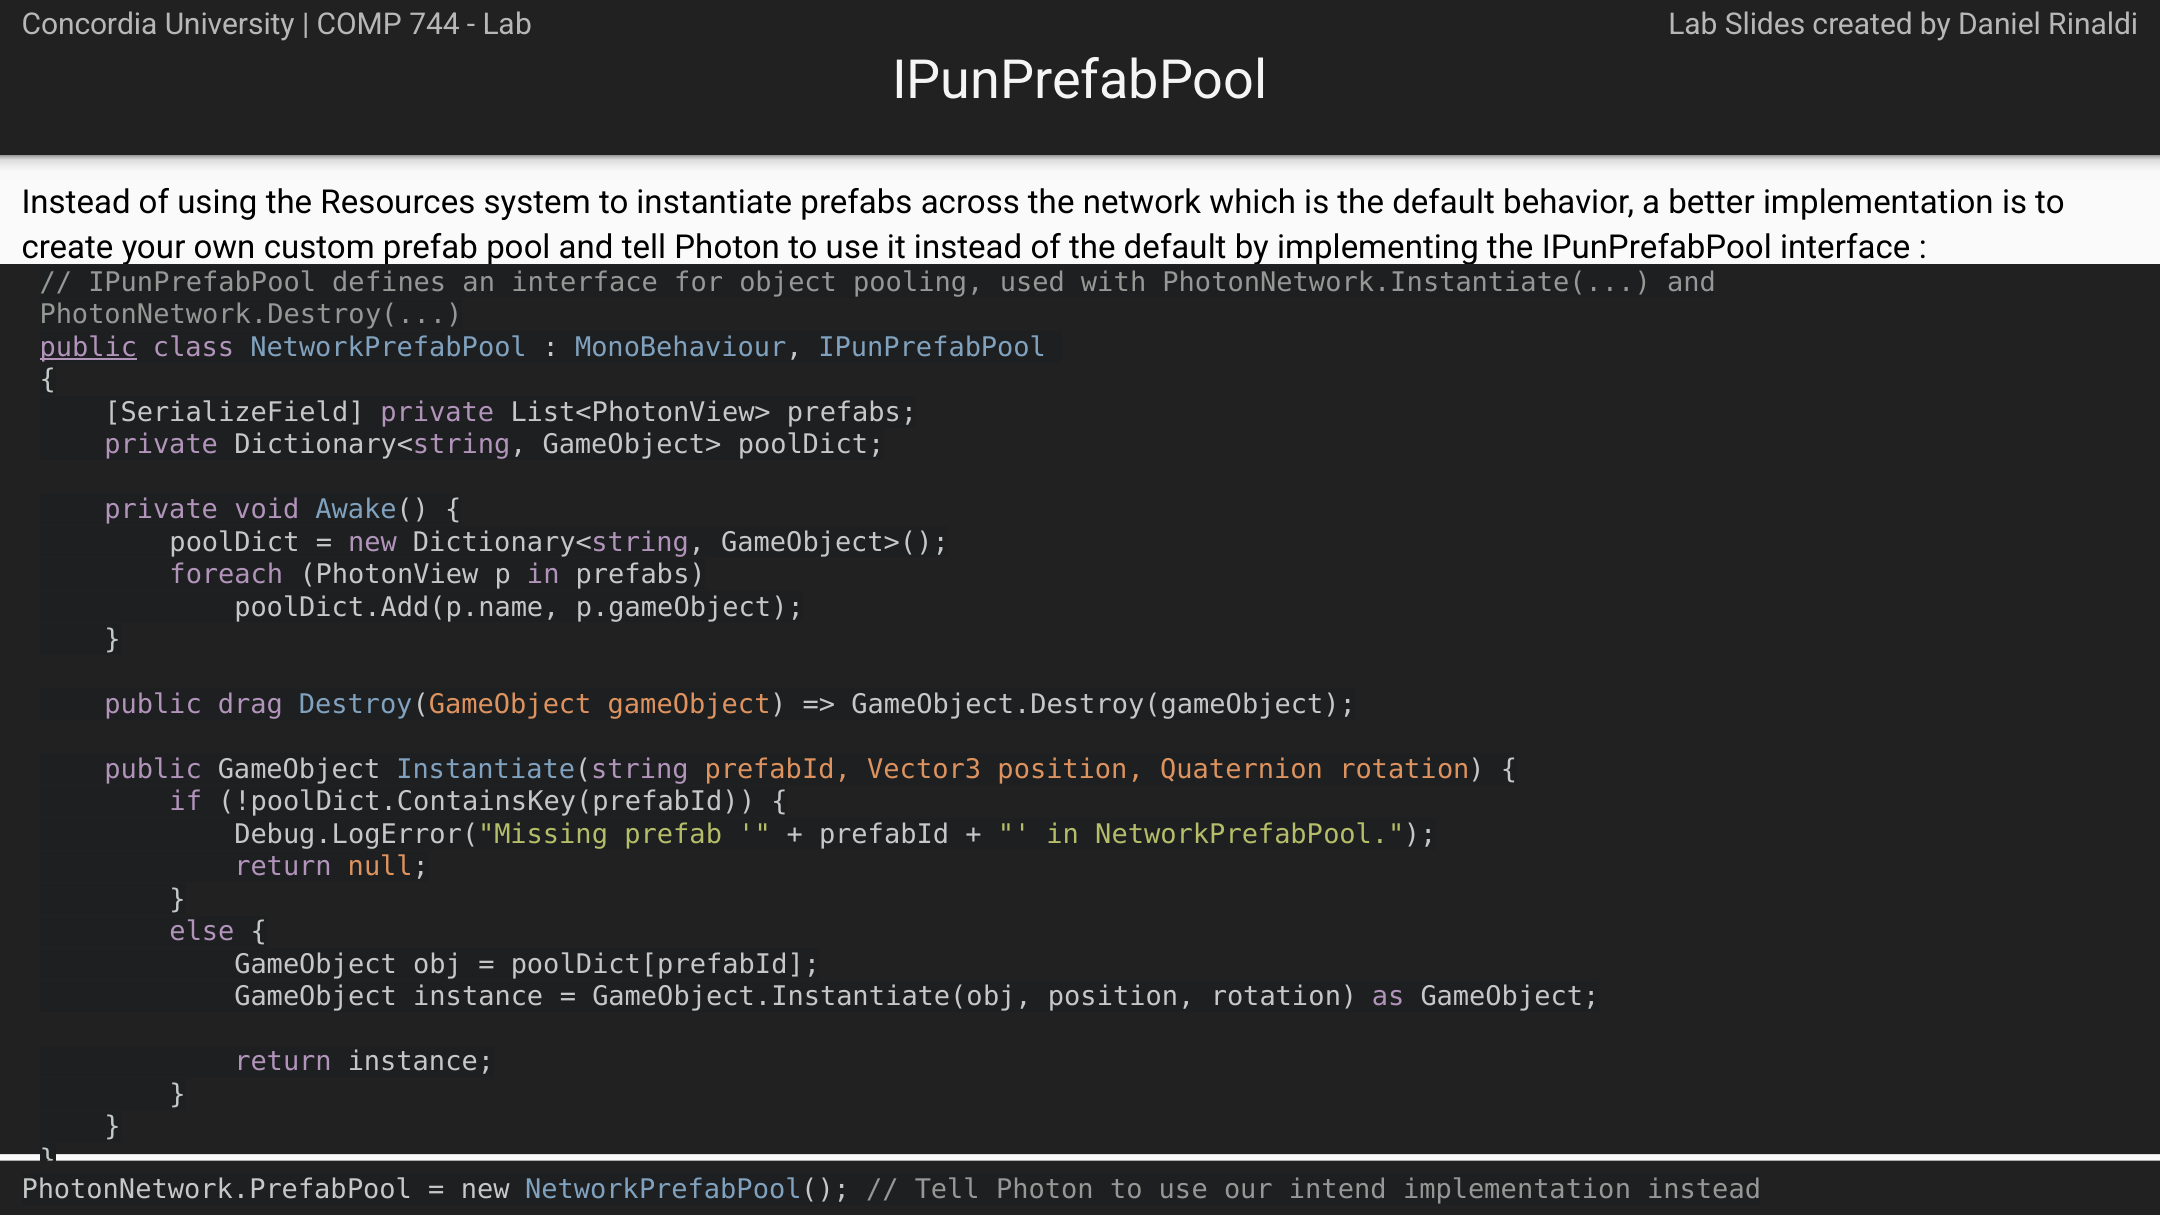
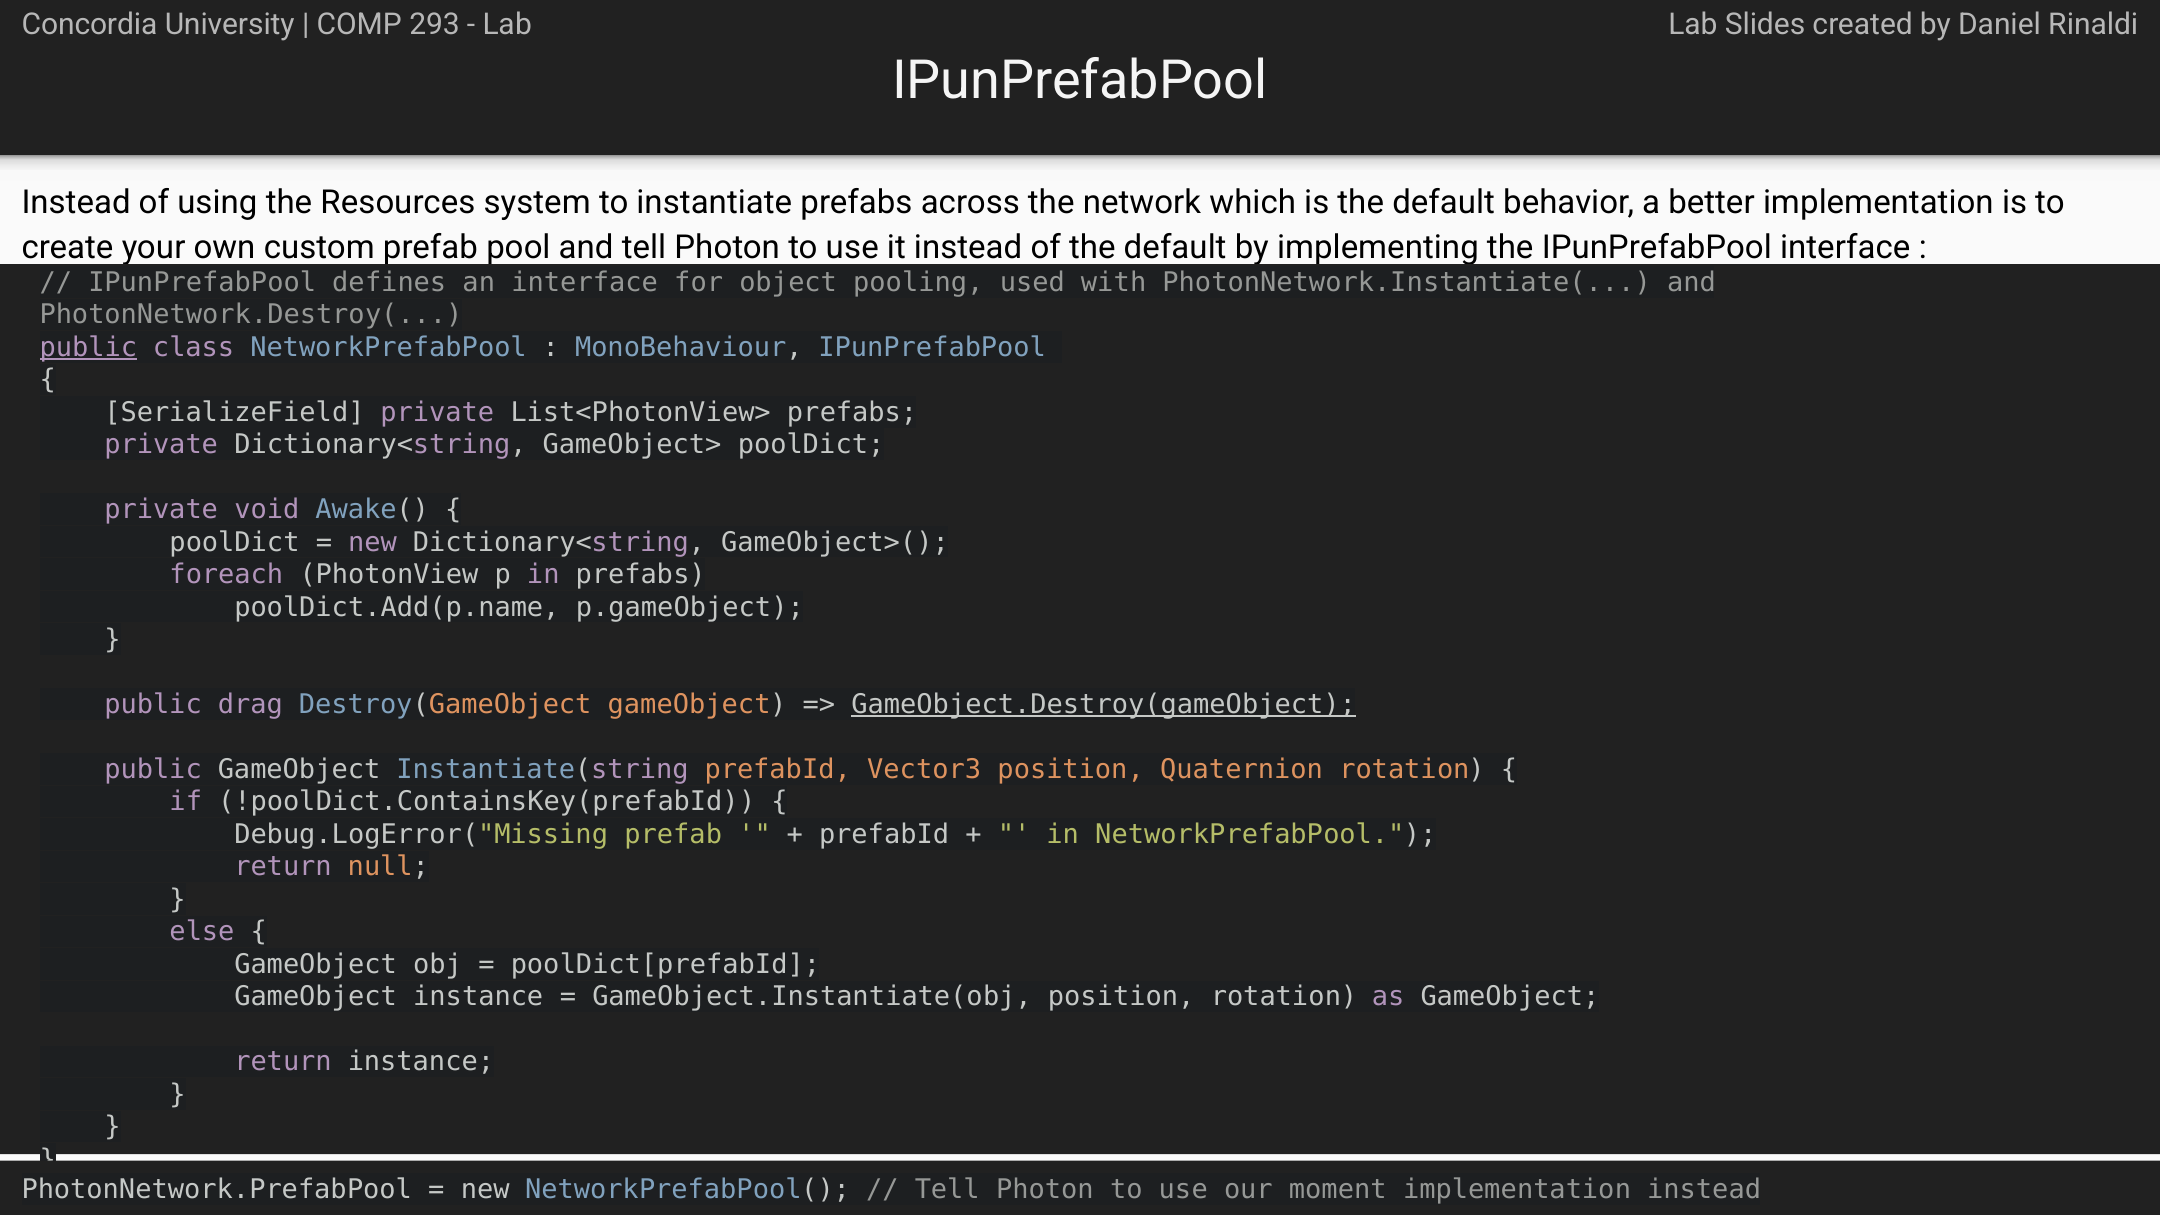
744: 744 -> 293
GameObject.Destroy(gameObject underline: none -> present
intend: intend -> moment
